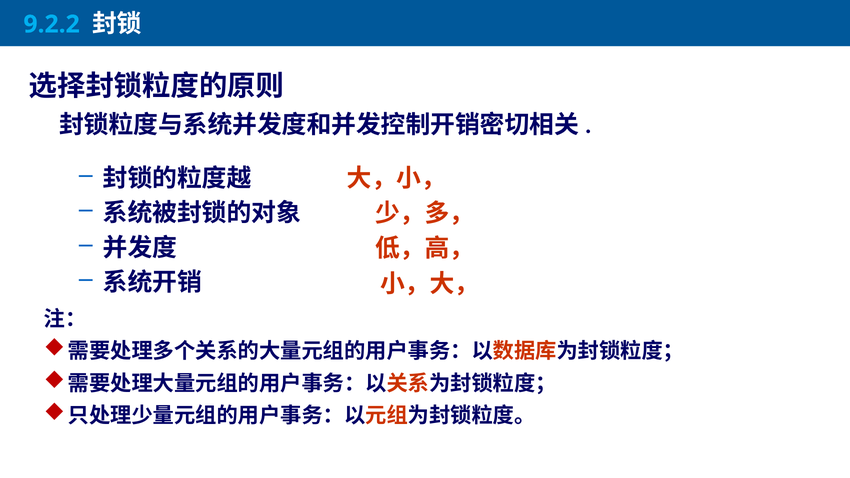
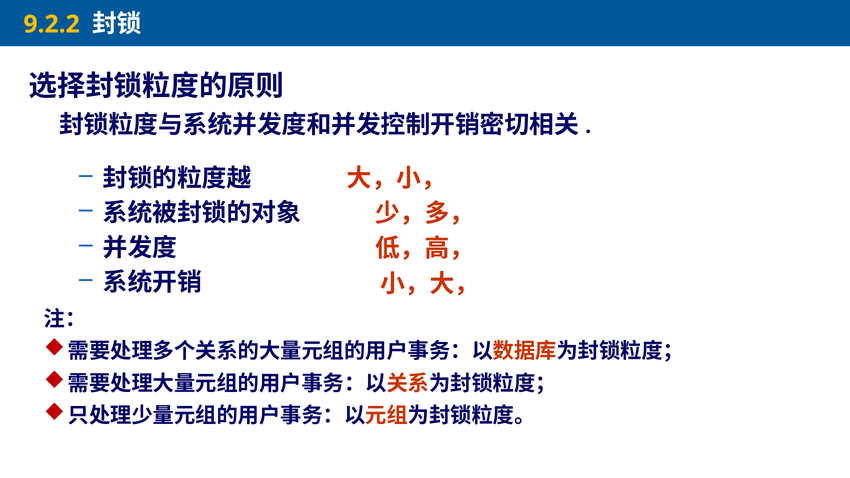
9.2.2 colour: light blue -> yellow
